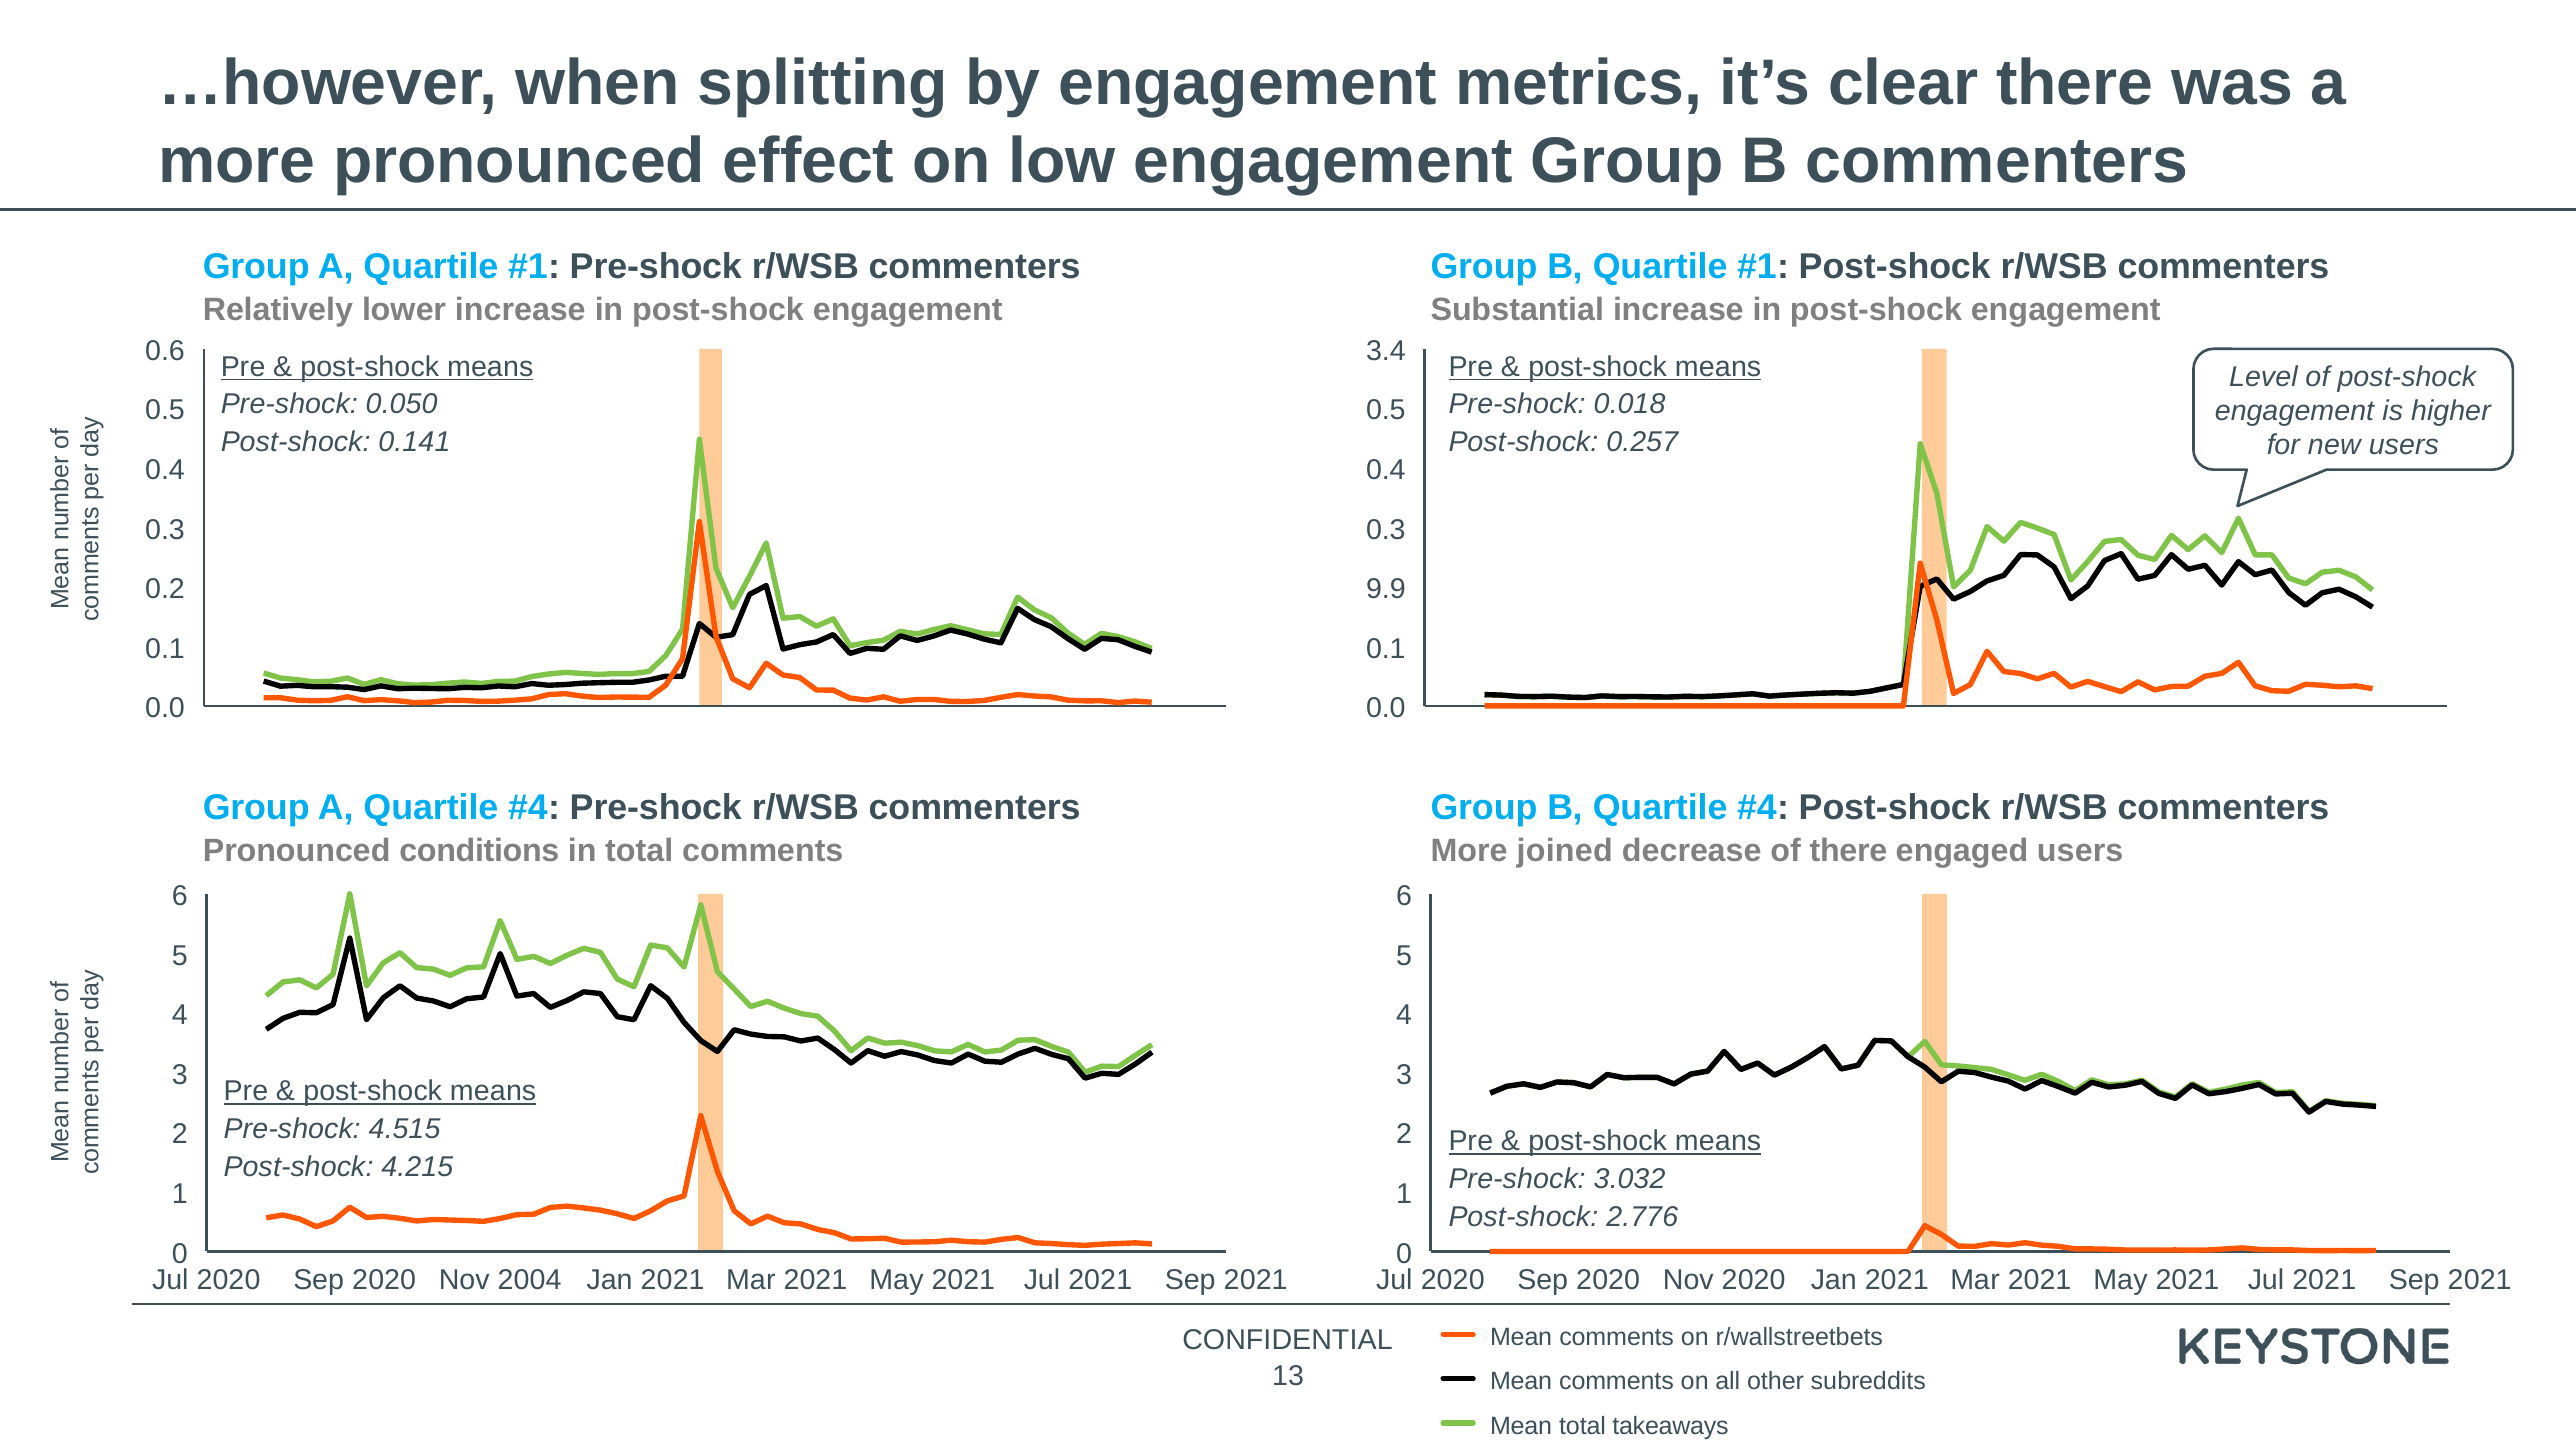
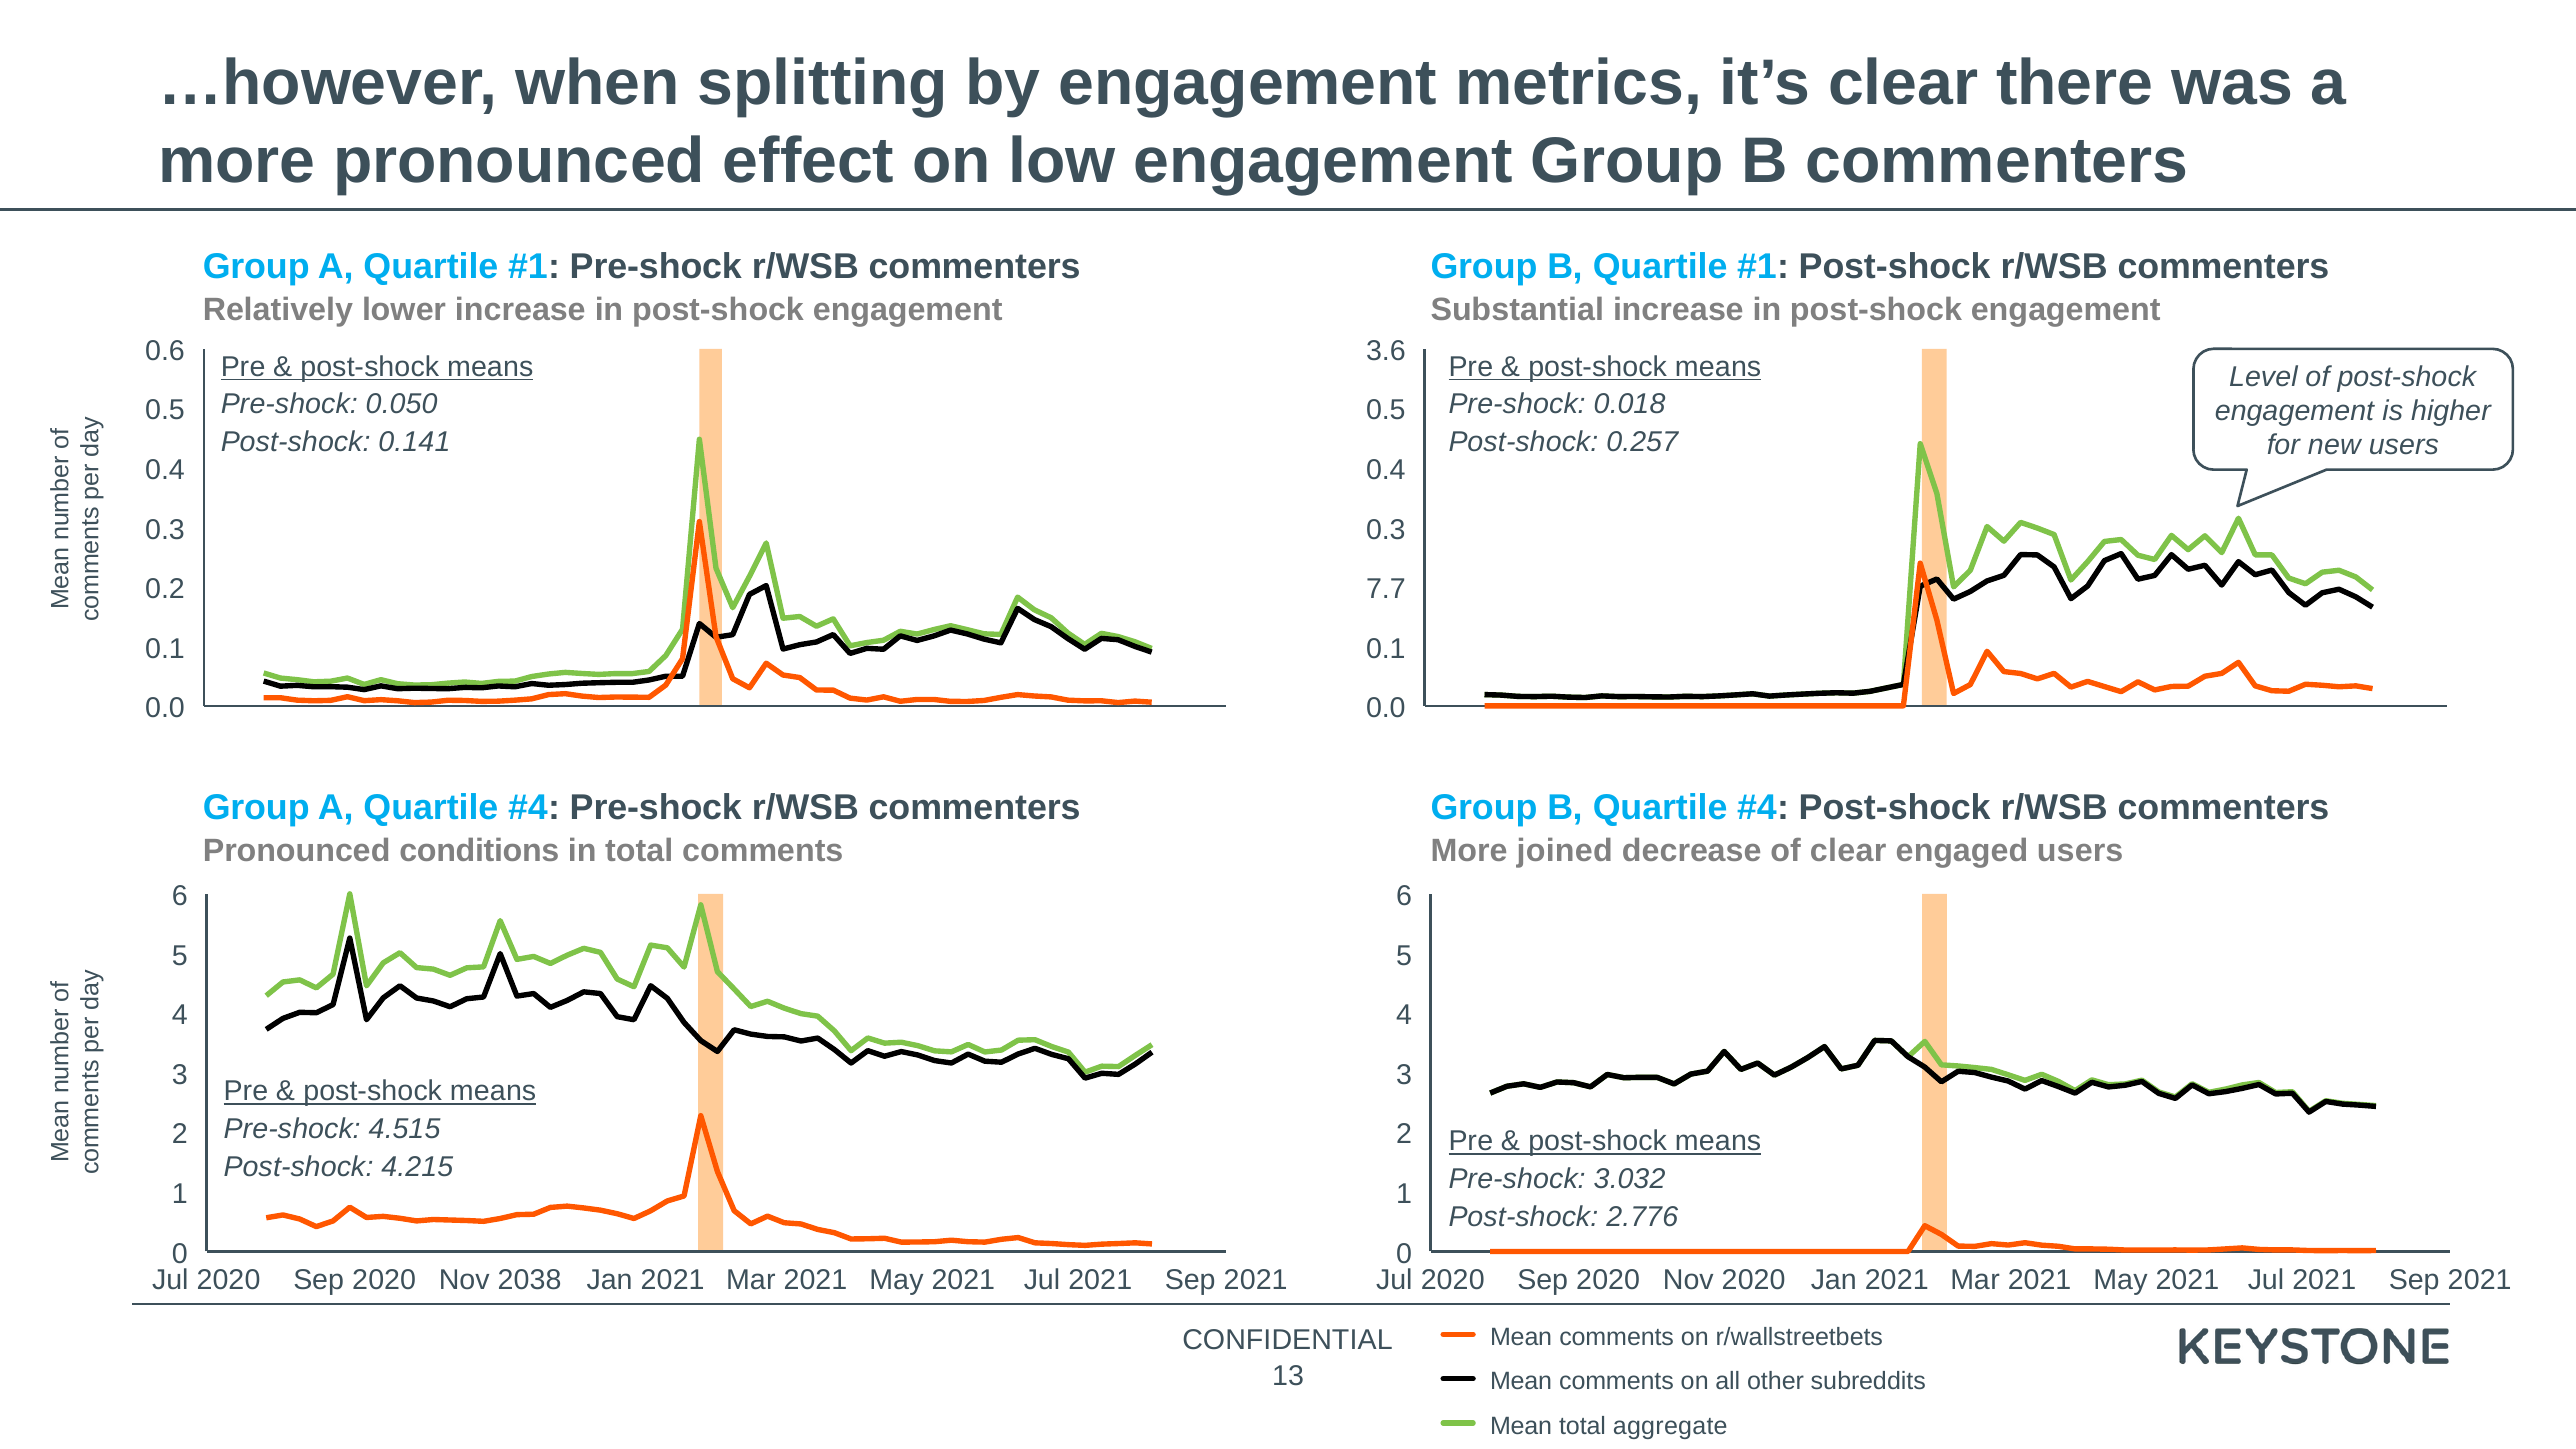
3.4: 3.4 -> 3.6
9.9: 9.9 -> 7.7
of there: there -> clear
2004: 2004 -> 2038
takeaways: takeaways -> aggregate
